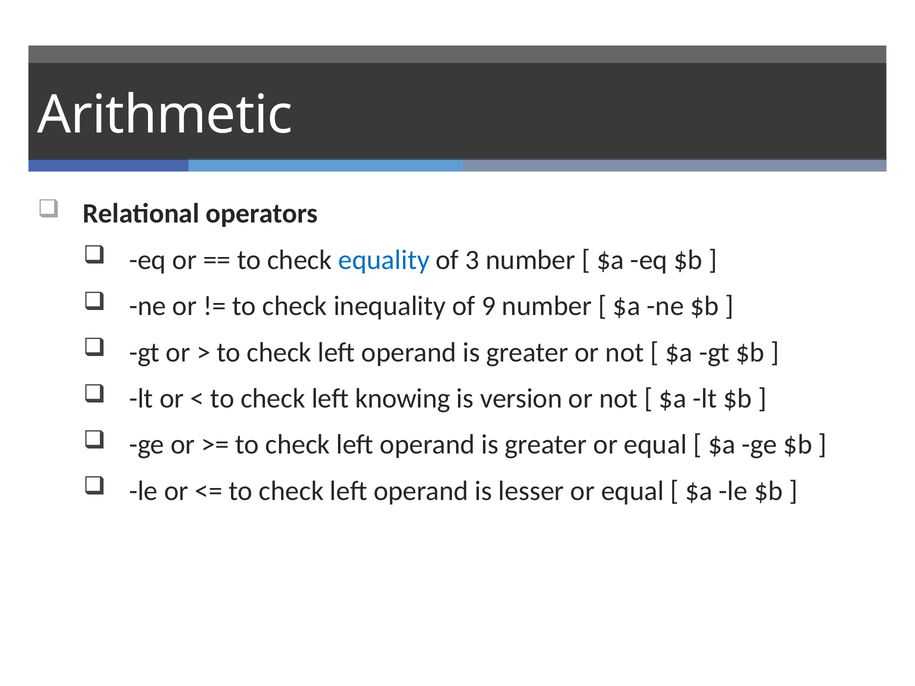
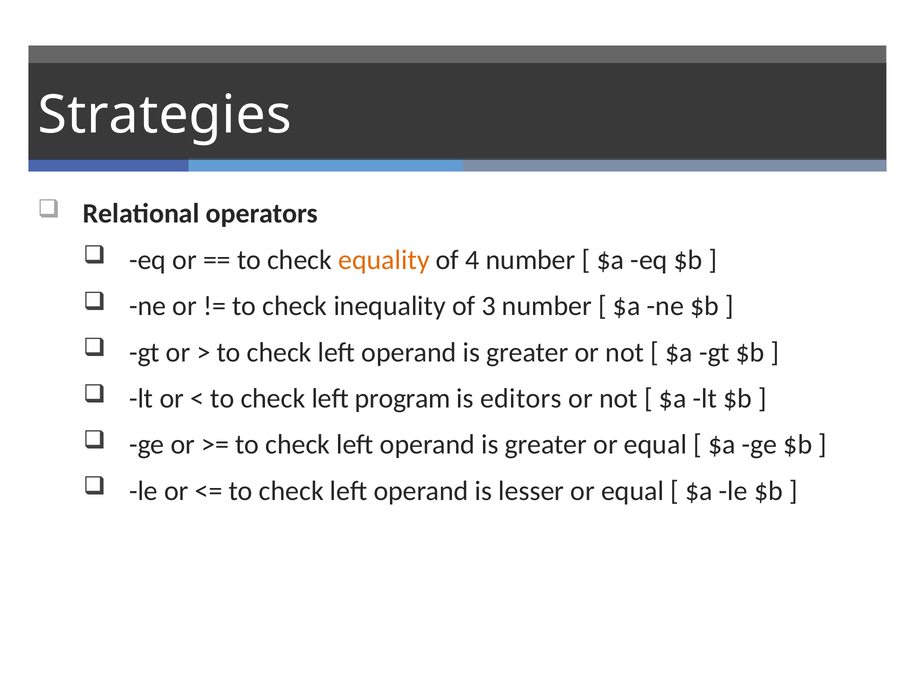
Arithmetic: Arithmetic -> Strategies
equality colour: blue -> orange
3: 3 -> 4
9: 9 -> 3
knowing: knowing -> program
version: version -> editors
